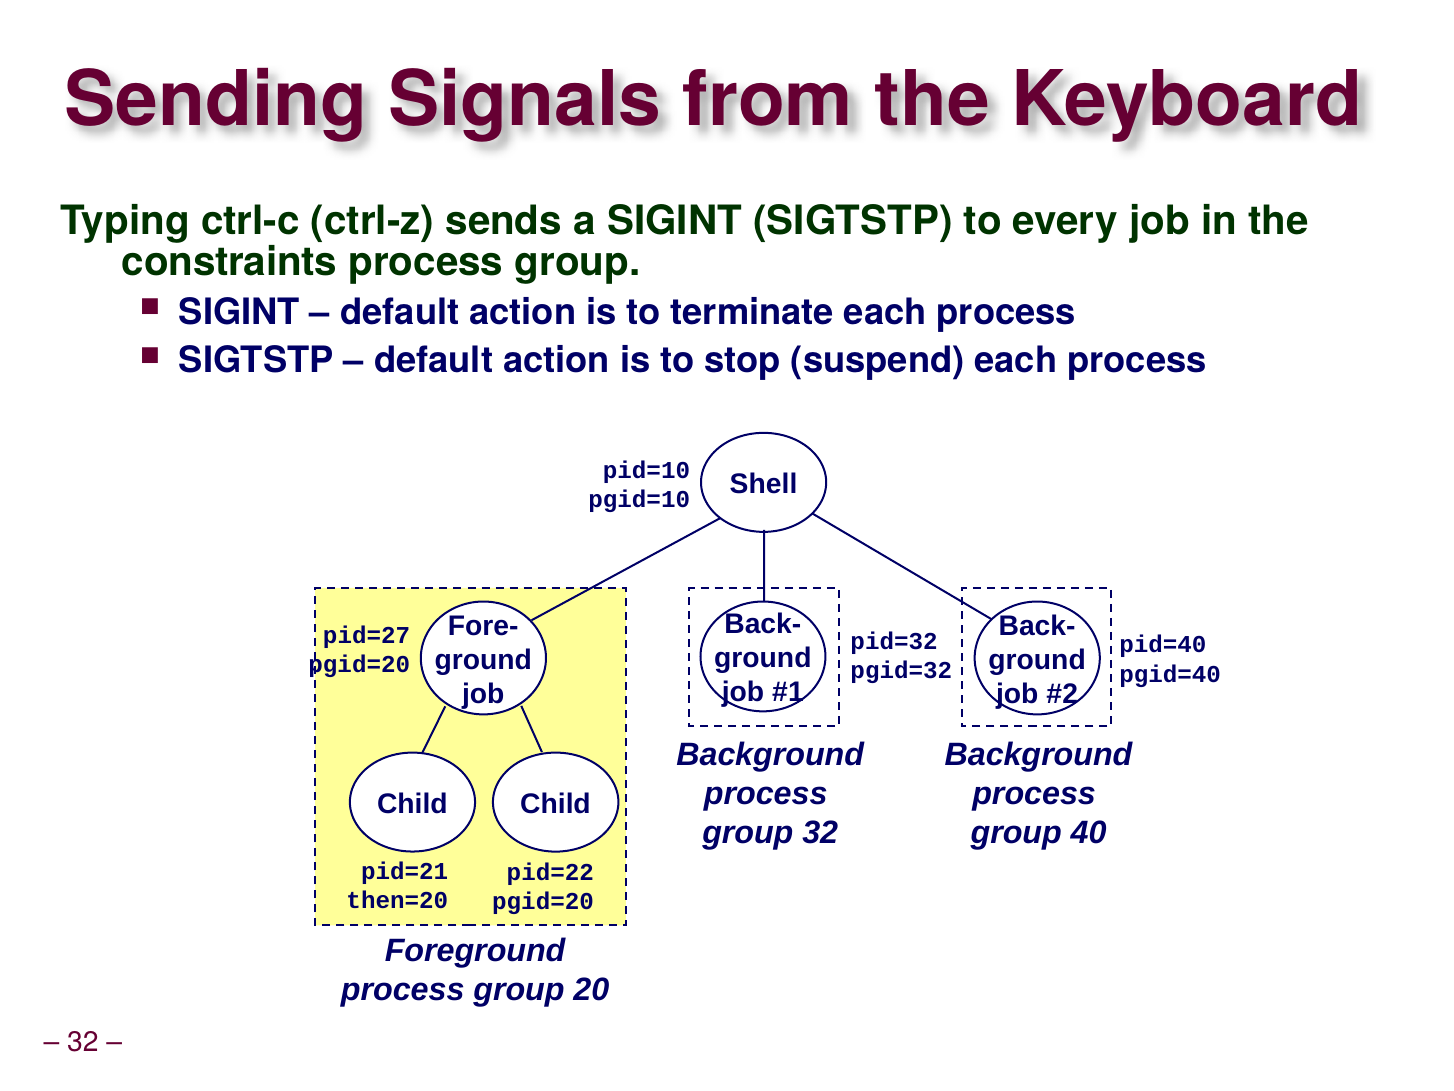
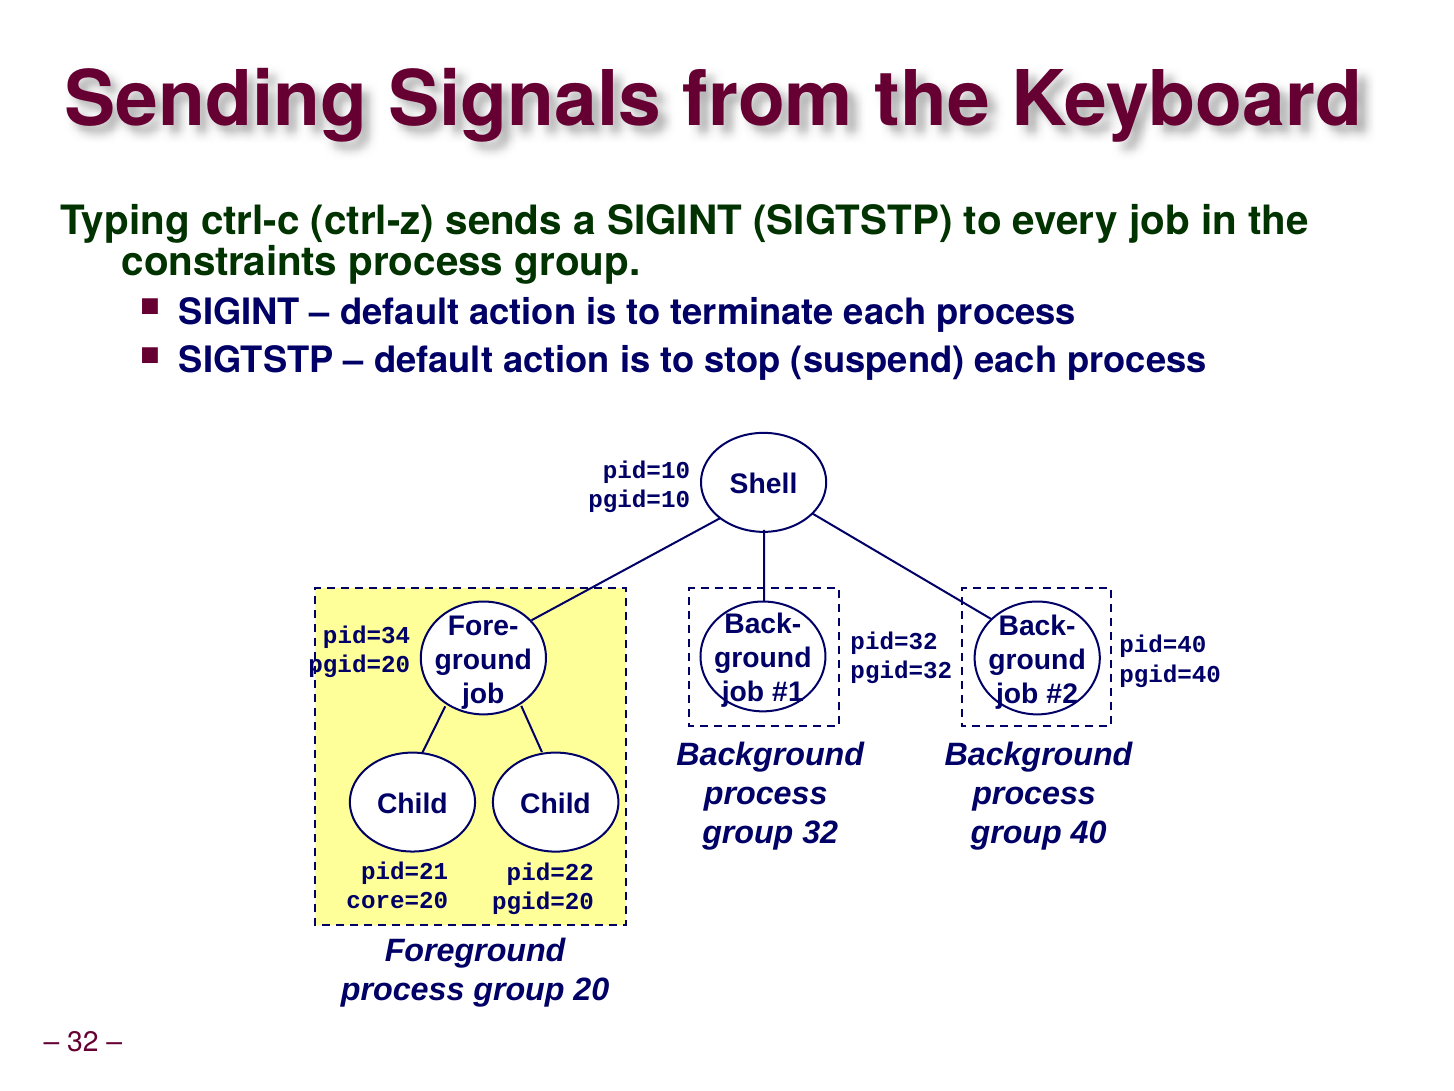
pid=27: pid=27 -> pid=34
then=20: then=20 -> core=20
